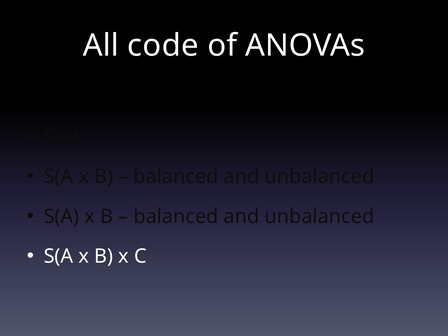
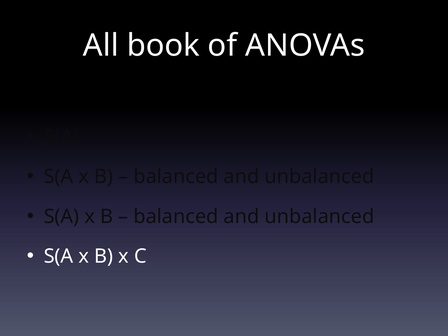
code: code -> book
